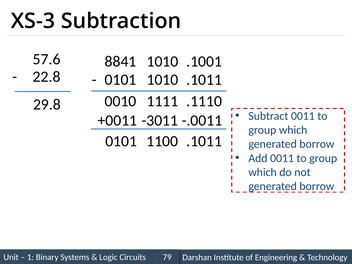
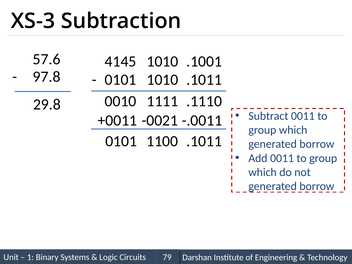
8841: 8841 -> 4145
22.8: 22.8 -> 97.8
-3011: -3011 -> -0021
